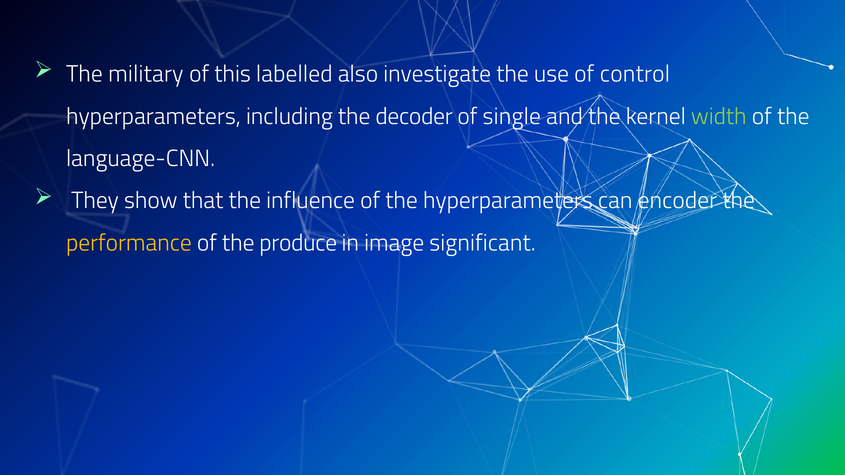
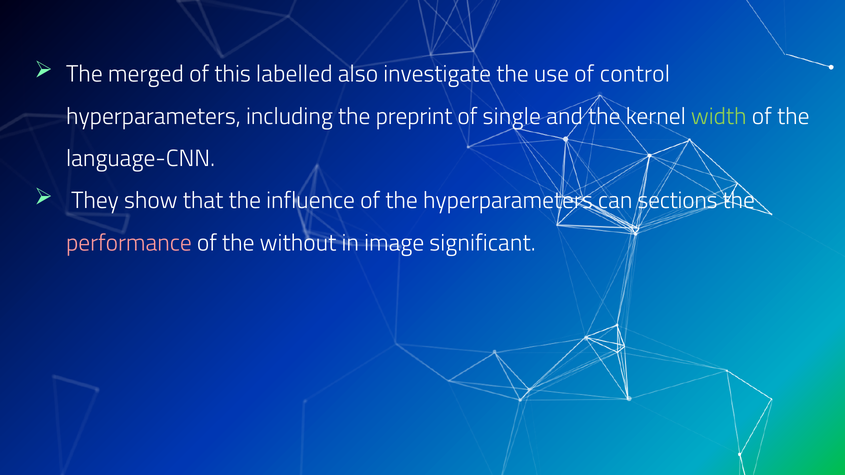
military: military -> merged
decoder: decoder -> preprint
encoder: encoder -> sections
performance colour: yellow -> pink
produce: produce -> without
